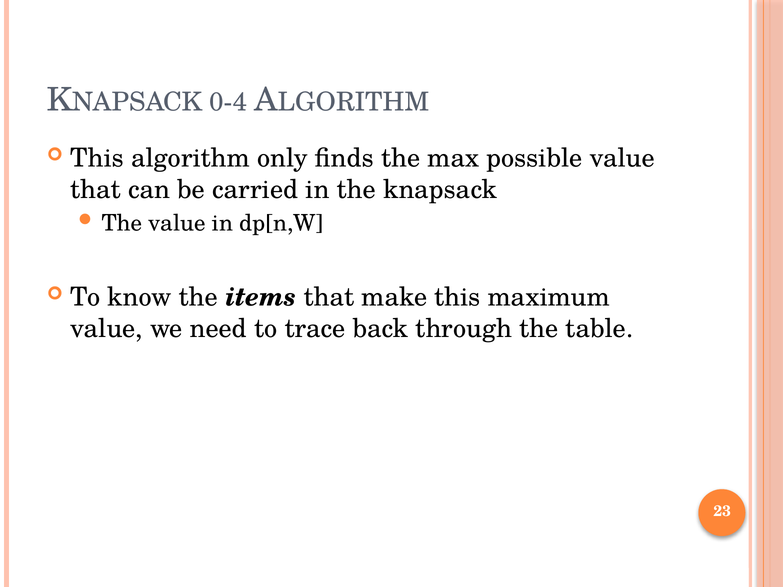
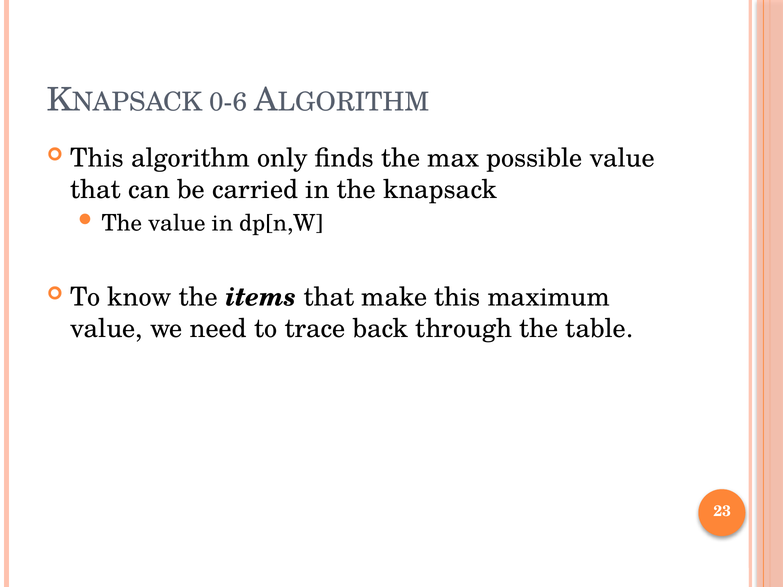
0-4: 0-4 -> 0-6
